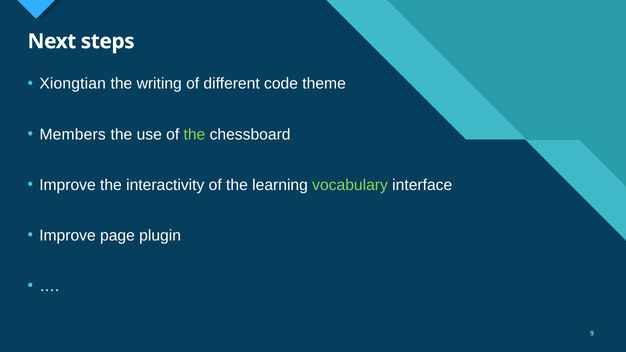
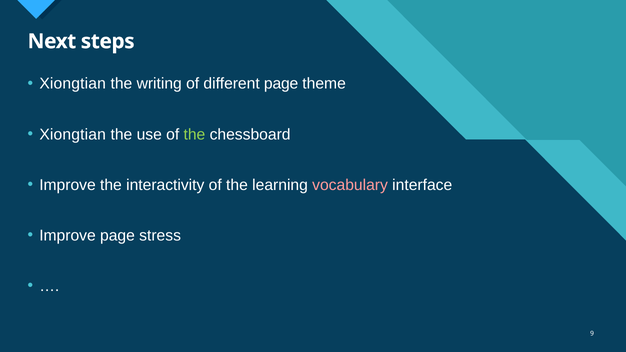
different code: code -> page
Members at (73, 134): Members -> Xiongtian
vocabulary colour: light green -> pink
plugin: plugin -> stress
